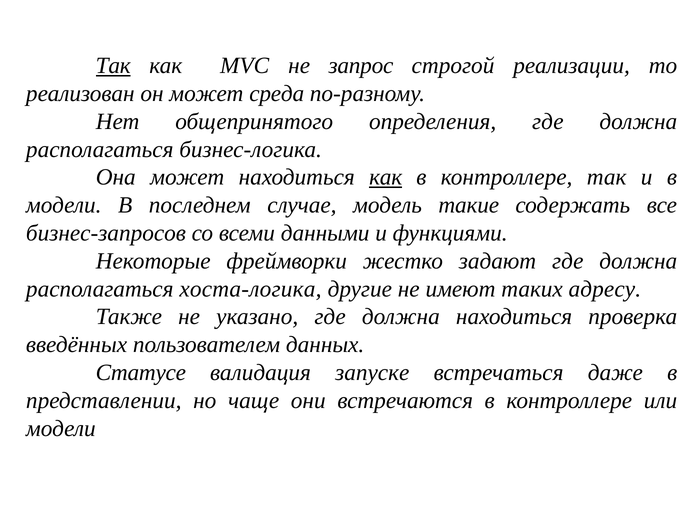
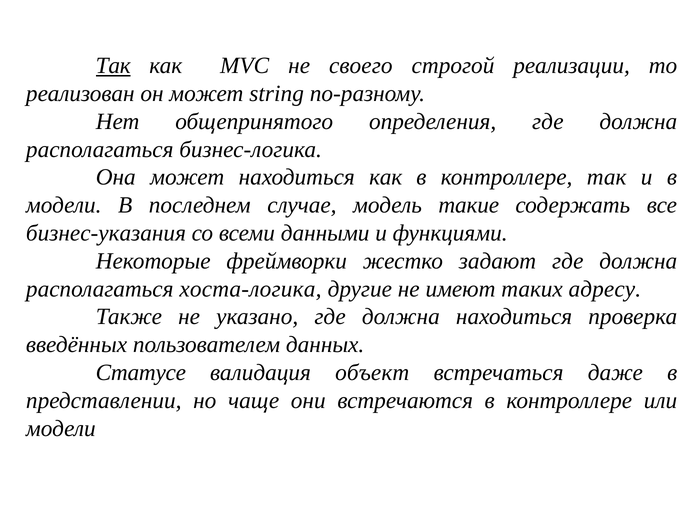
запрос: запрос -> своего
среда: среда -> string
как at (386, 177) underline: present -> none
бизнес-запросов: бизнес-запросов -> бизнес-указания
запуске: запуске -> объект
